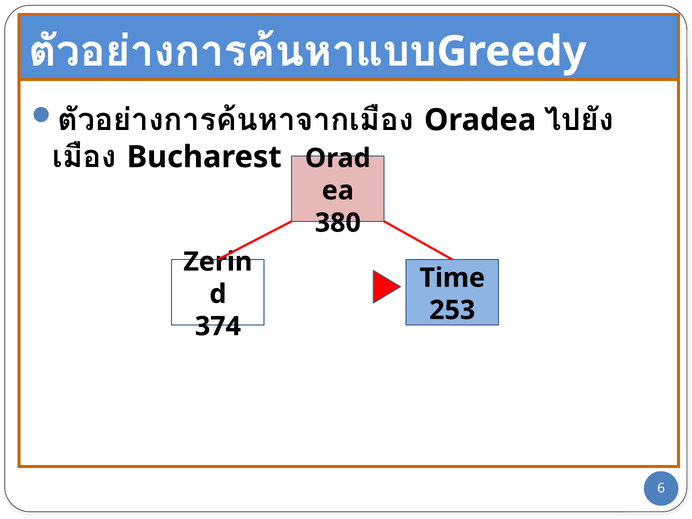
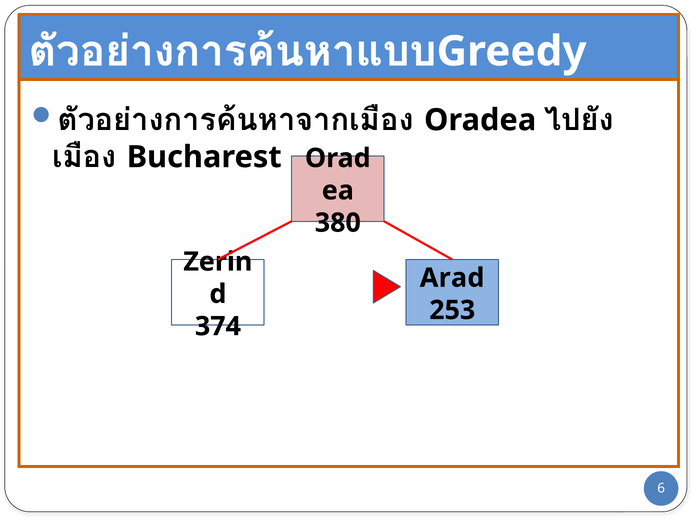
Time: Time -> Arad
